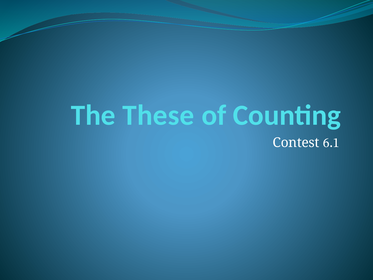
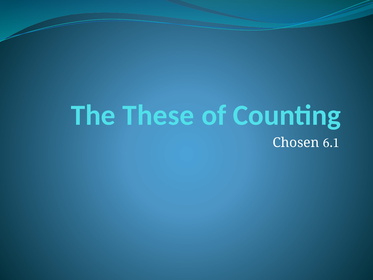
Contest: Contest -> Chosen
